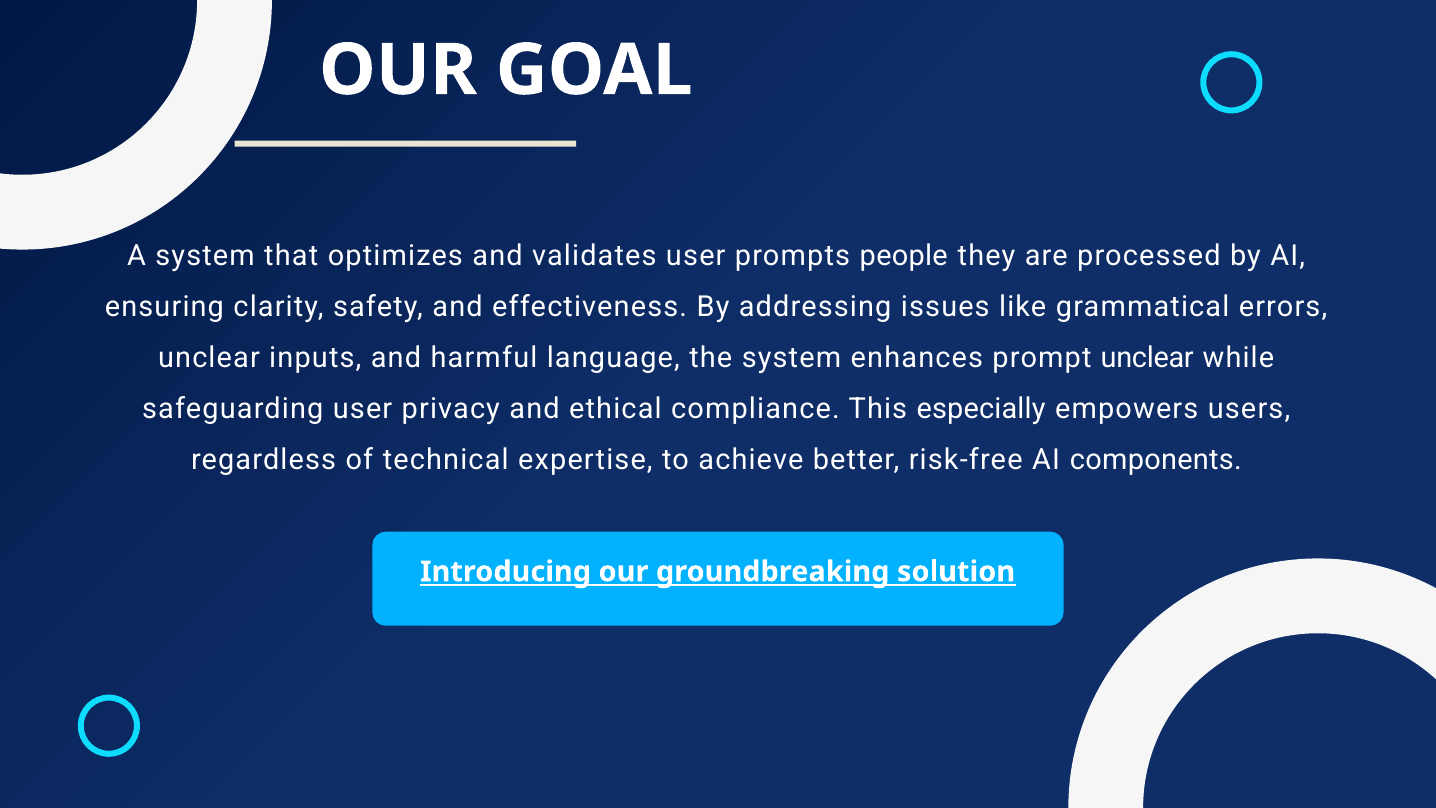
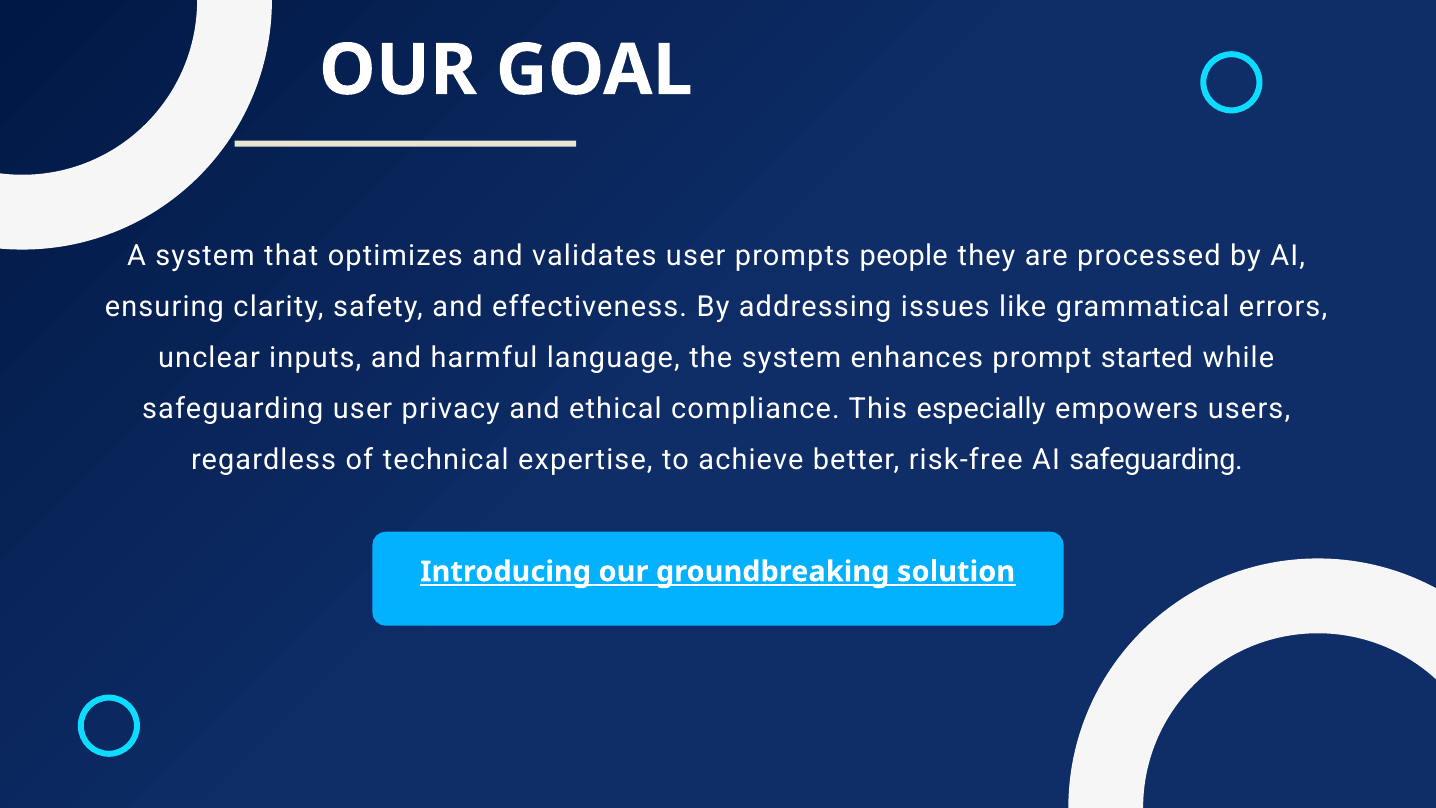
prompt unclear: unclear -> started
AI components: components -> safeguarding
